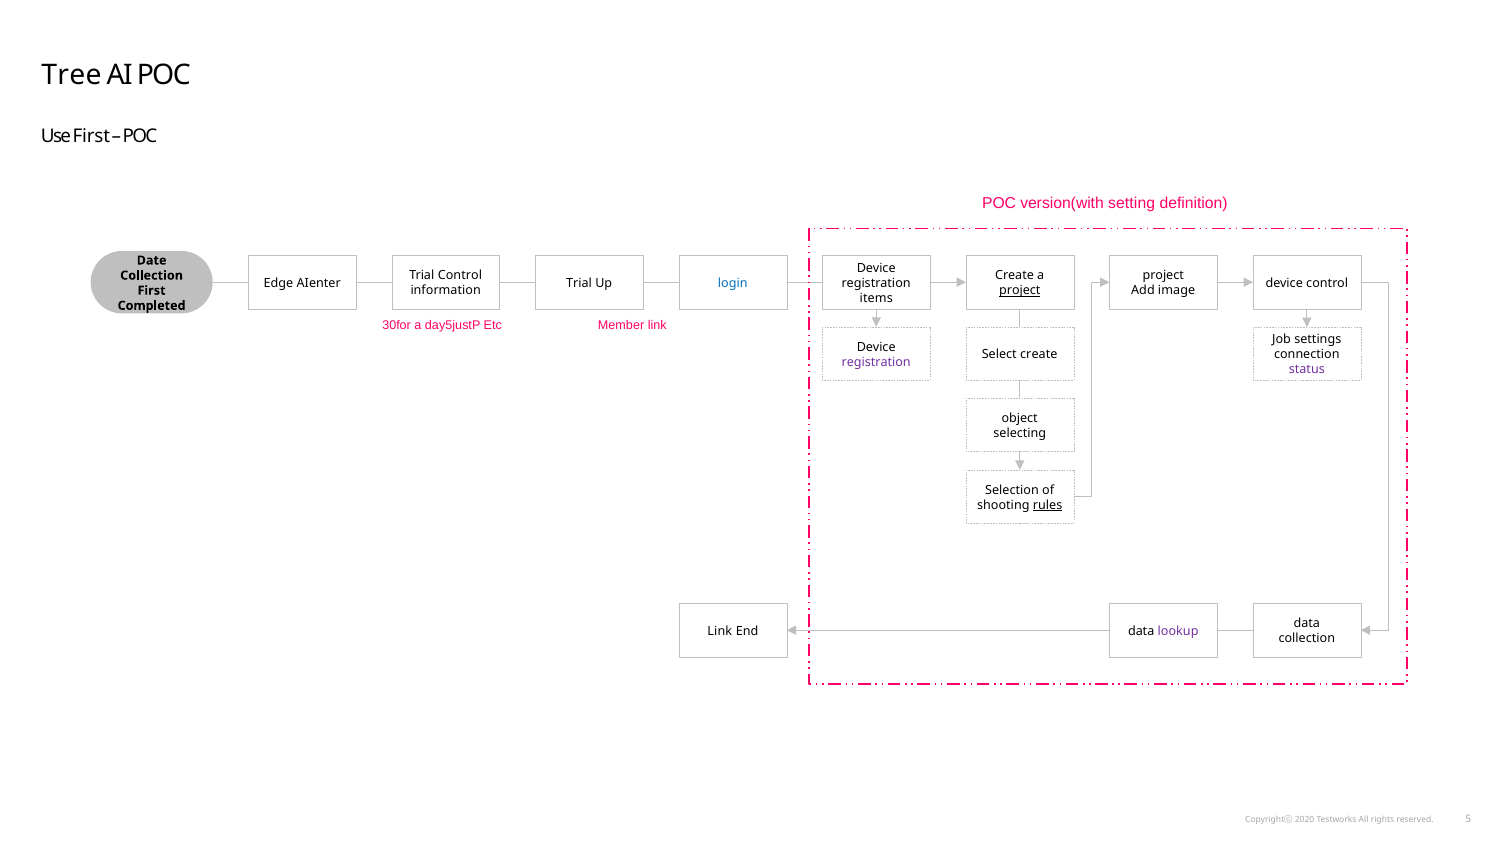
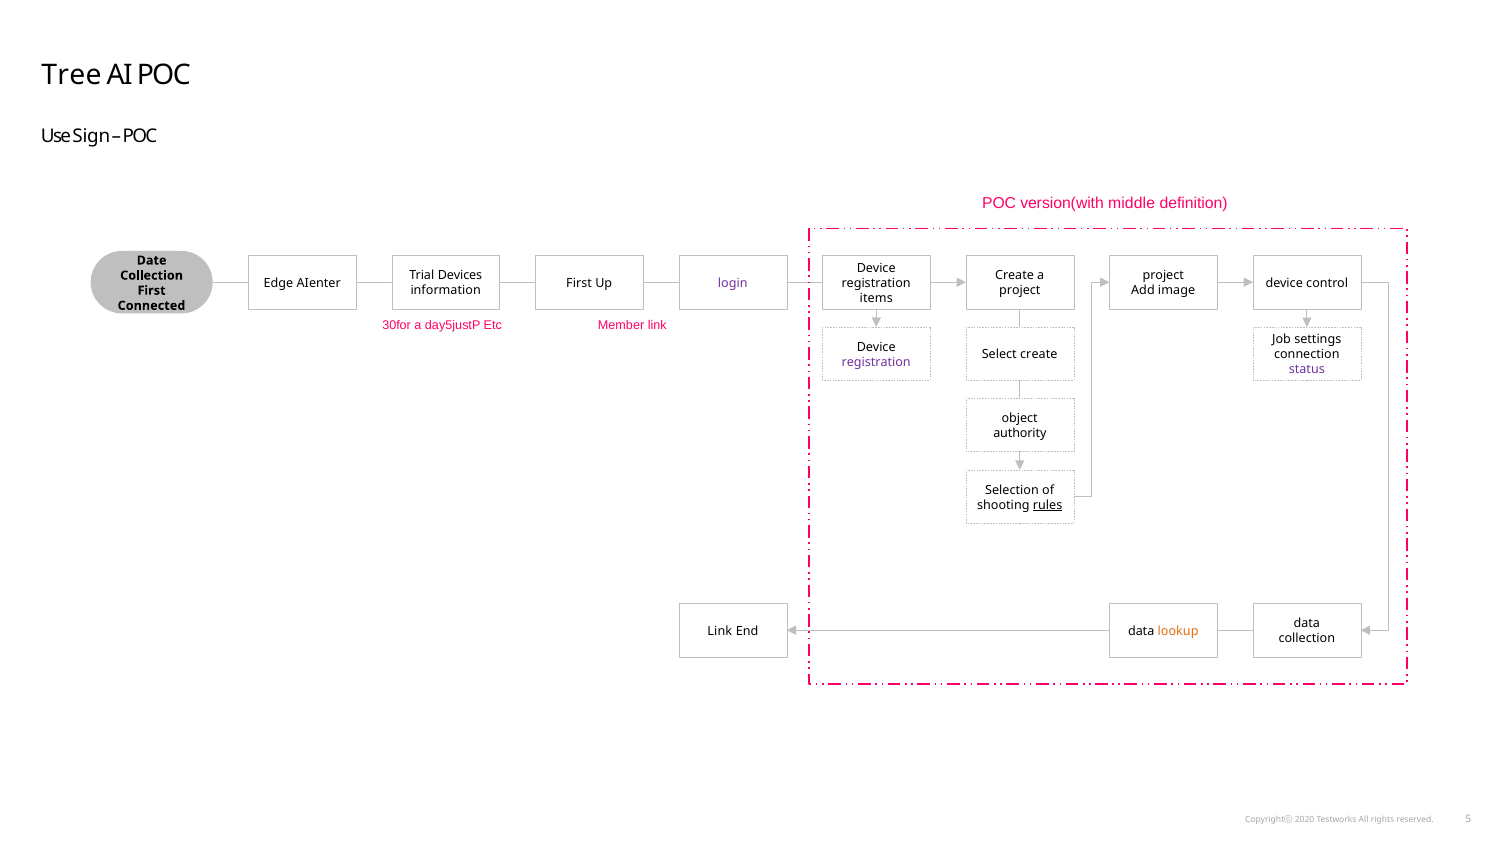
Use First: First -> Sign
setting: setting -> middle
Trial Control: Control -> Devices
AIenter Trial: Trial -> First
login colour: blue -> purple
project at (1020, 291) underline: present -> none
Completed: Completed -> Connected
selecting: selecting -> authority
lookup colour: purple -> orange
